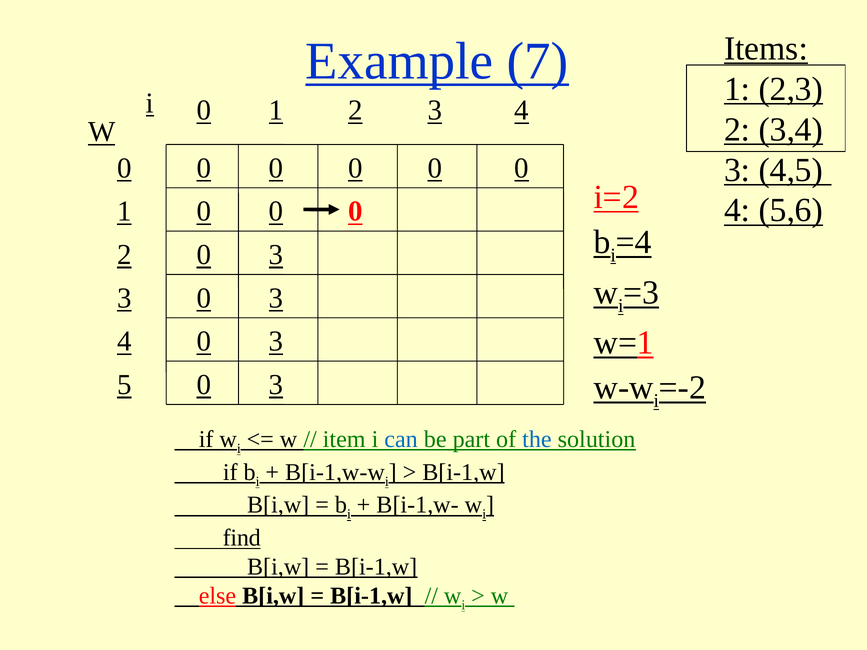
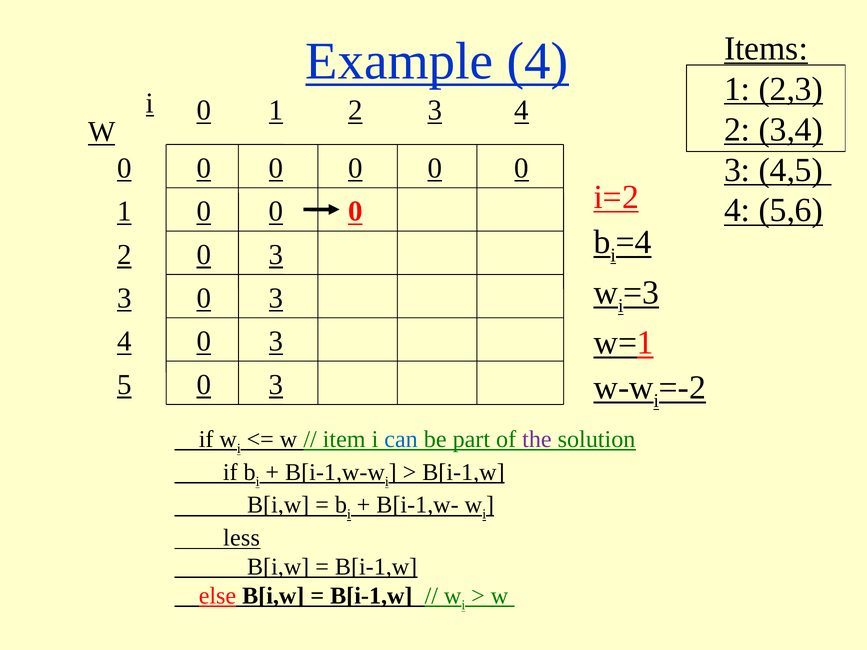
Example 7: 7 -> 4
the colour: blue -> purple
find: find -> less
